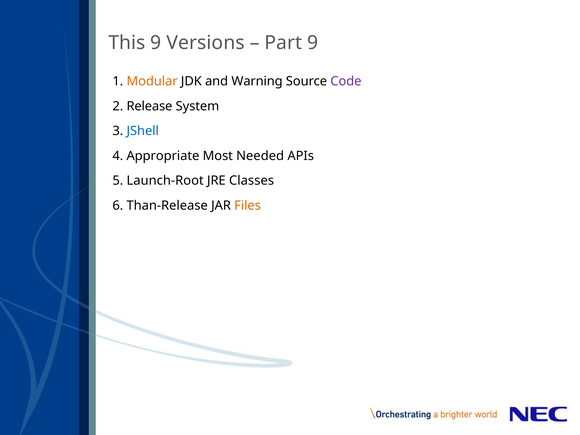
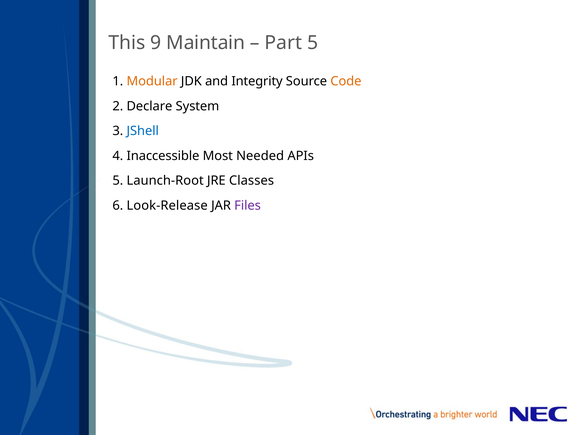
Versions: Versions -> Maintain
Part 9: 9 -> 5
Warning: Warning -> Integrity
Code colour: purple -> orange
Release: Release -> Declare
Appropriate: Appropriate -> Inaccessible
Than-Release: Than-Release -> Look-Release
Files colour: orange -> purple
